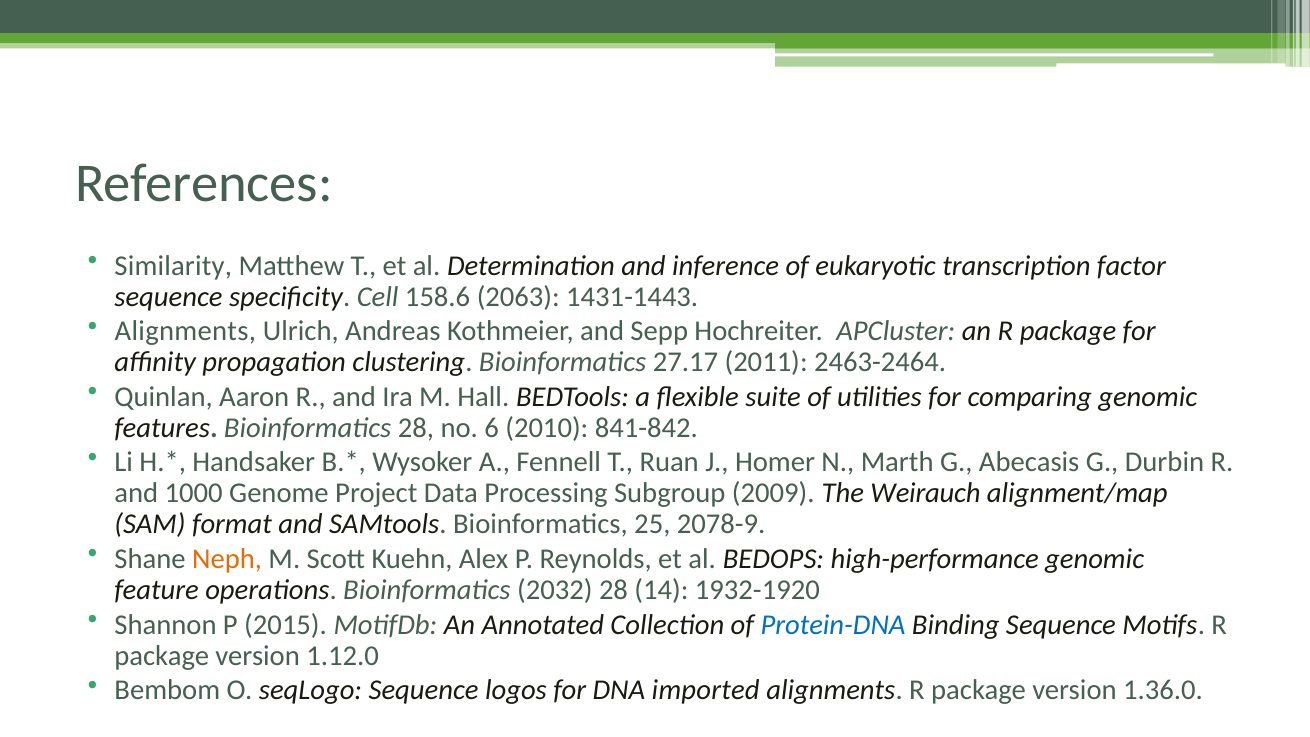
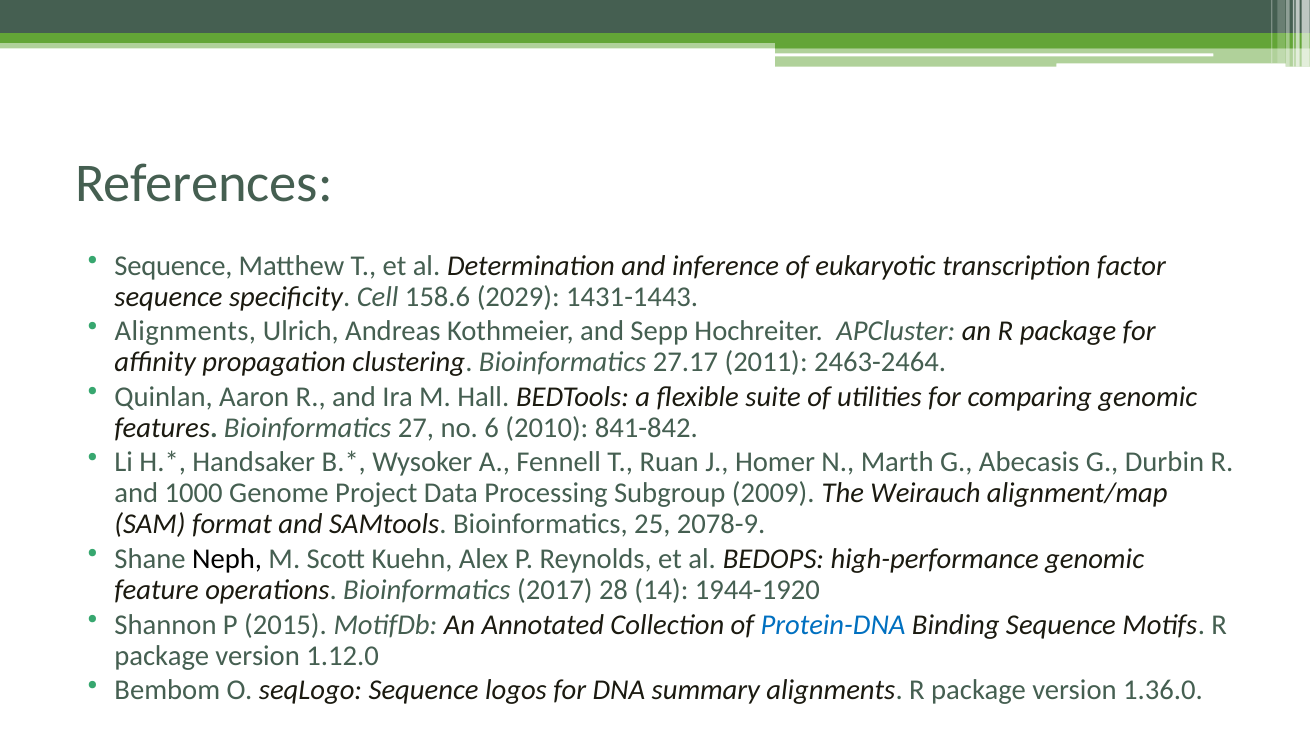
Similarity at (173, 266): Similarity -> Sequence
2063: 2063 -> 2029
Bioinformatics 28: 28 -> 27
Neph colour: orange -> black
2032: 2032 -> 2017
1932-1920: 1932-1920 -> 1944-1920
imported: imported -> summary
